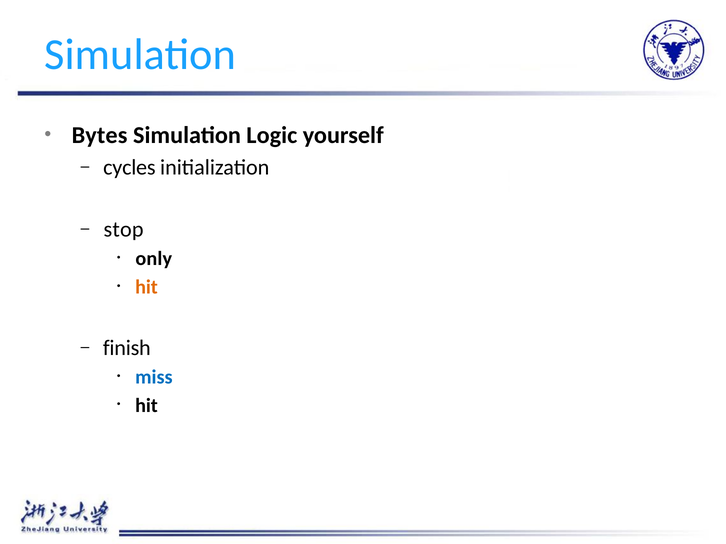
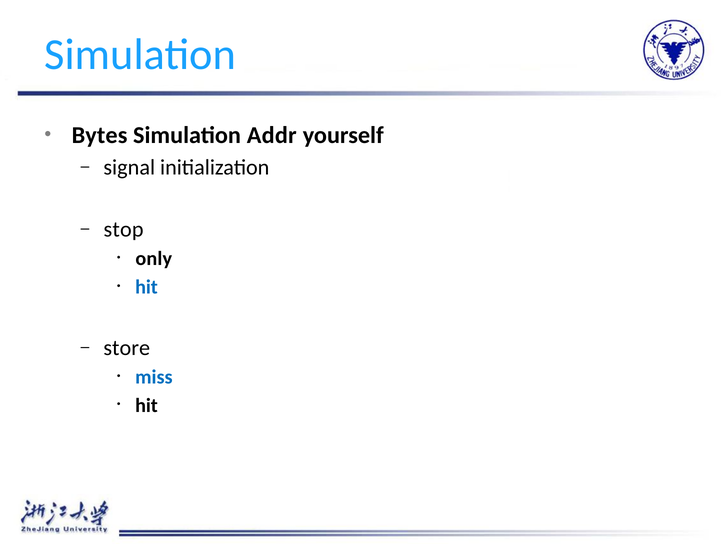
Logic: Logic -> Addr
cycles: cycles -> signal
hit at (146, 287) colour: orange -> blue
finish: finish -> store
